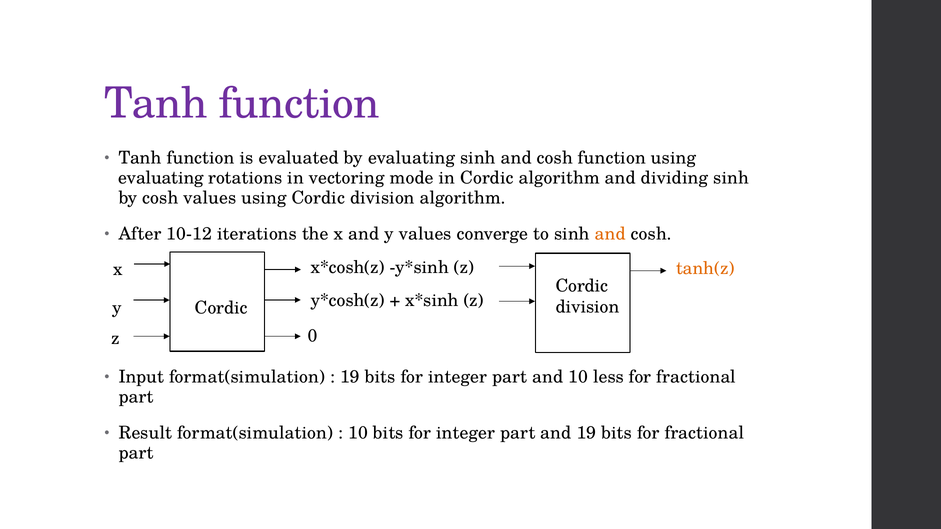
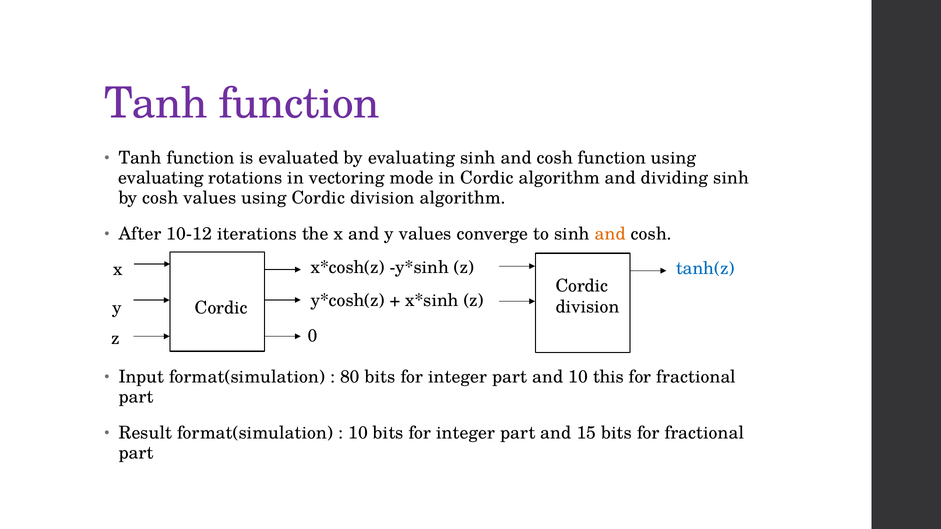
tanh(z colour: orange -> blue
19 at (350, 377): 19 -> 80
less: less -> this
and 19: 19 -> 15
